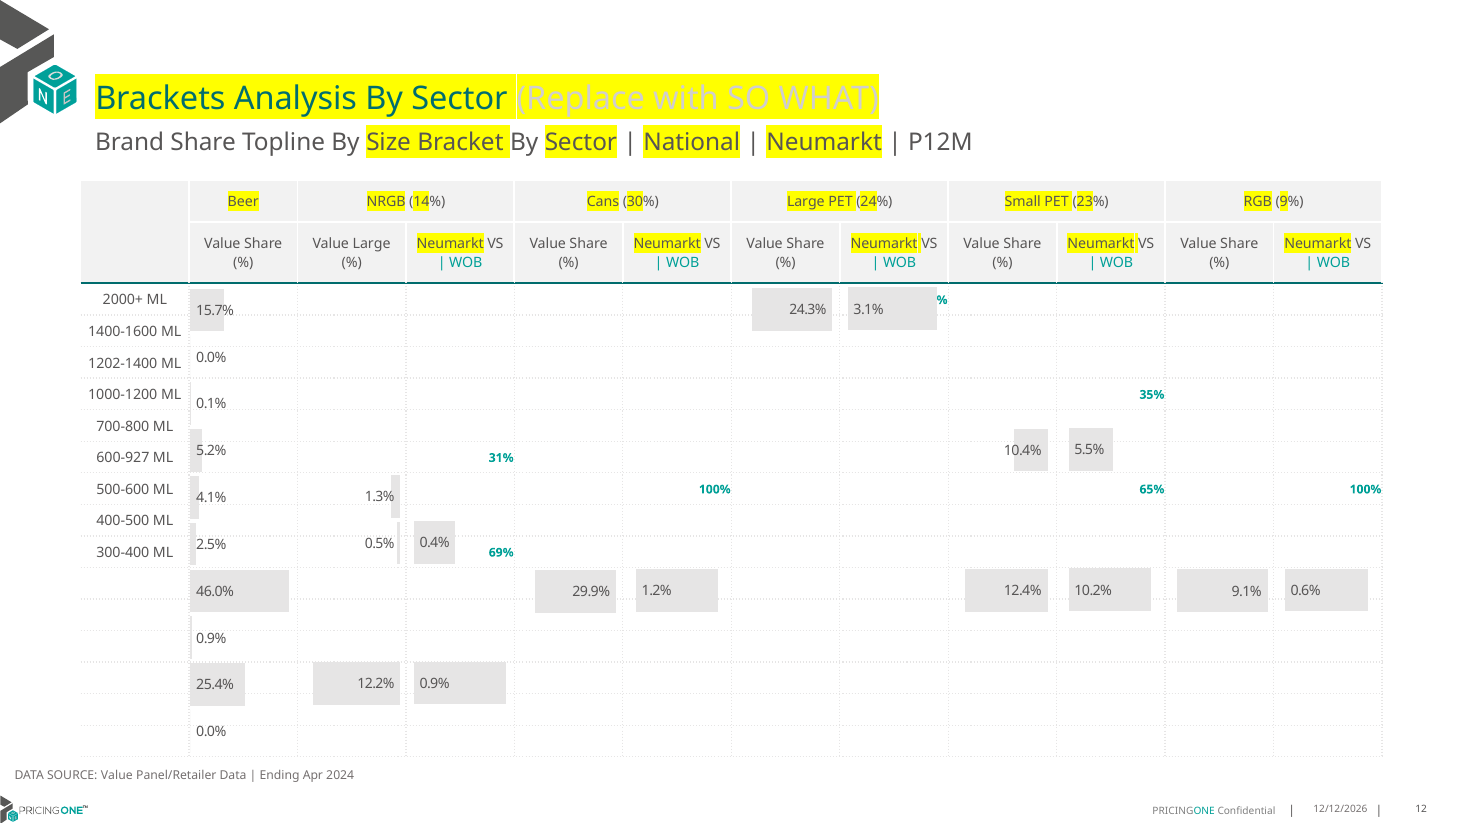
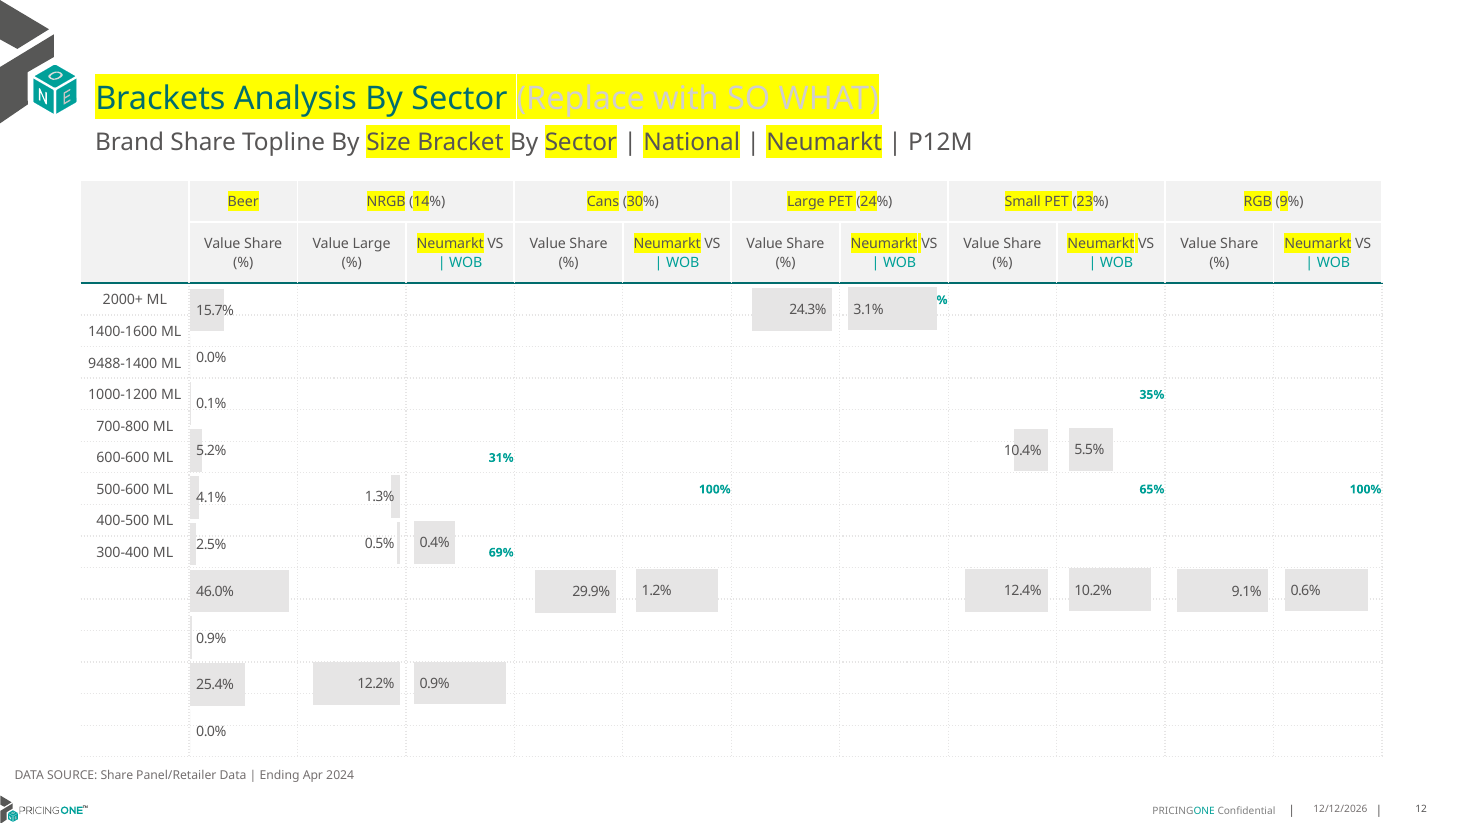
1202-1400: 1202-1400 -> 9488-1400
600-927: 600-927 -> 600-600
SOURCE Value: Value -> Share
